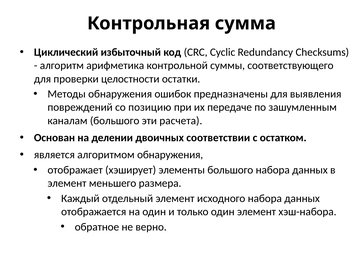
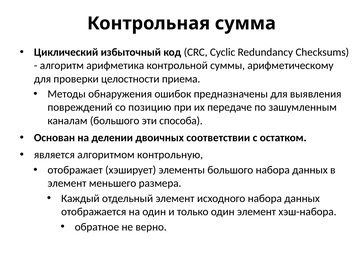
соответствующего: соответствующего -> арифметическому
остатки: остатки -> приема
расчета: расчета -> способа
алгоритмом обнаружения: обнаружения -> контрольную
